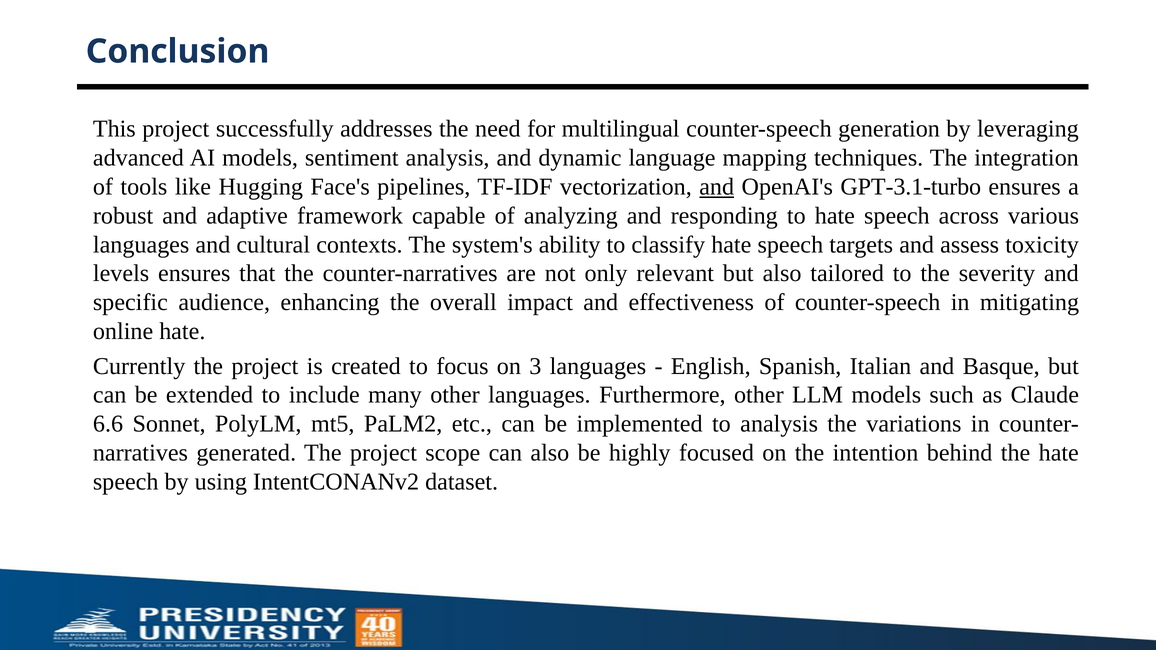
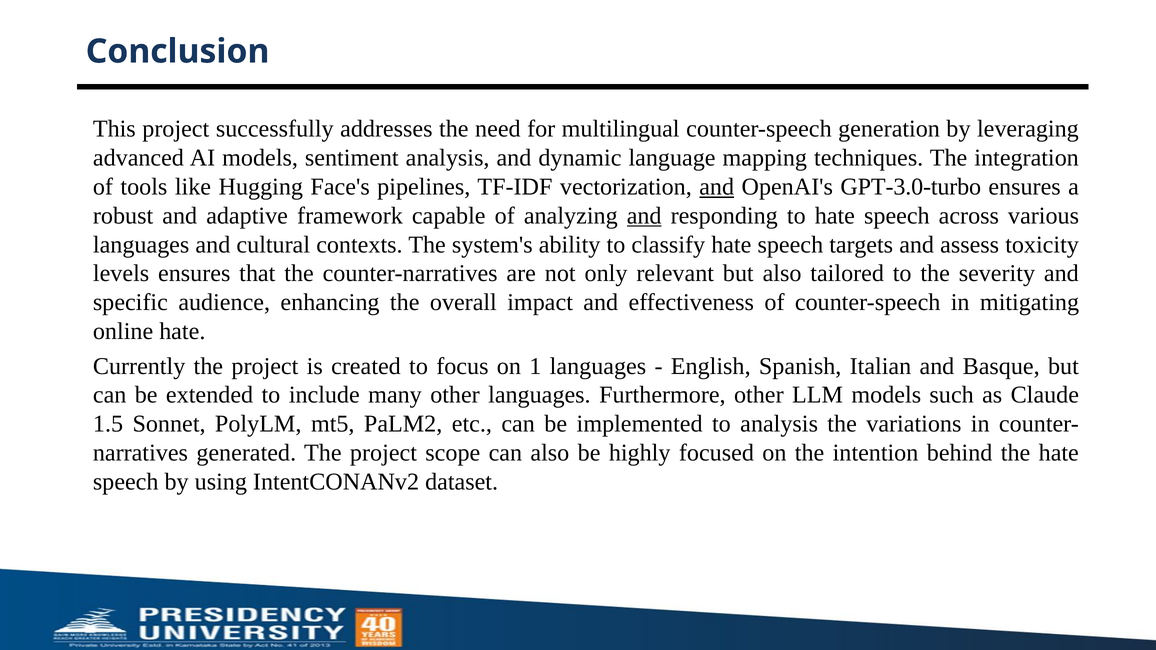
GPT-3.1-turbo: GPT-3.1-turbo -> GPT-3.0-turbo
and at (644, 216) underline: none -> present
3: 3 -> 1
6.6: 6.6 -> 1.5
